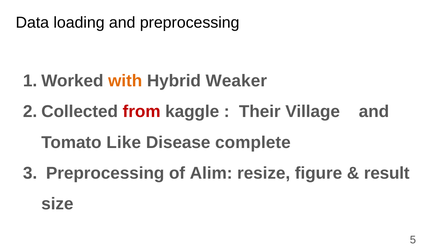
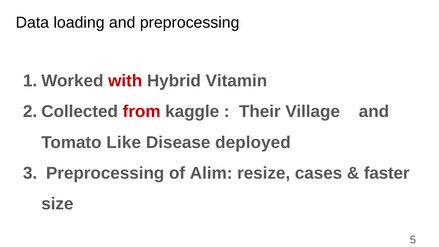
with colour: orange -> red
Weaker: Weaker -> Vitamin
complete: complete -> deployed
figure: figure -> cases
result: result -> faster
